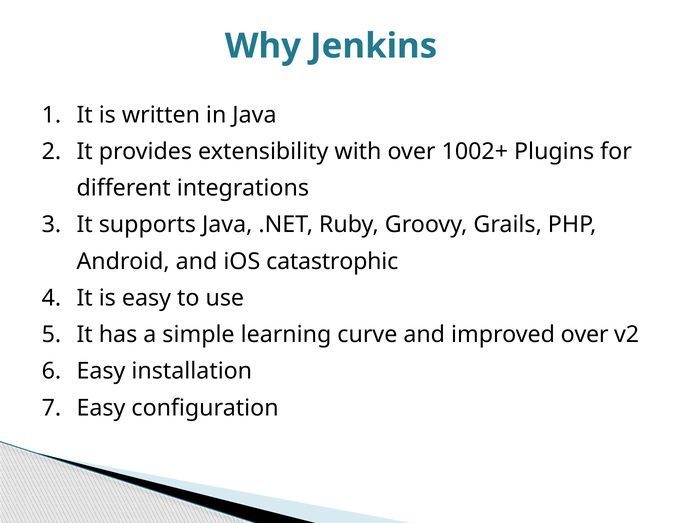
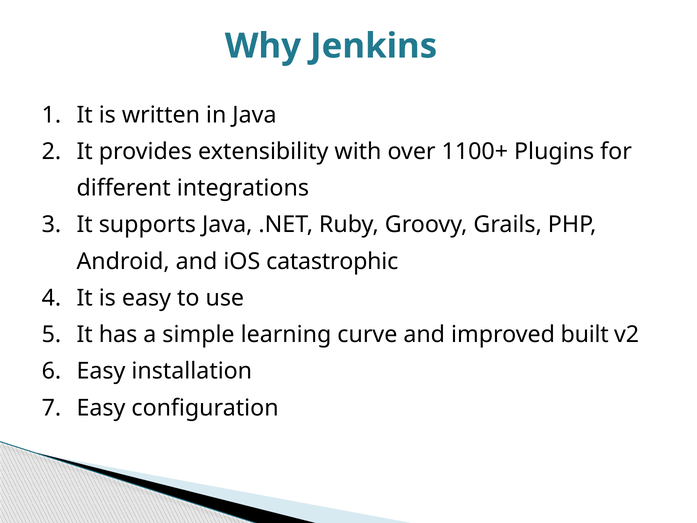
1002+: 1002+ -> 1100+
improved over: over -> built
